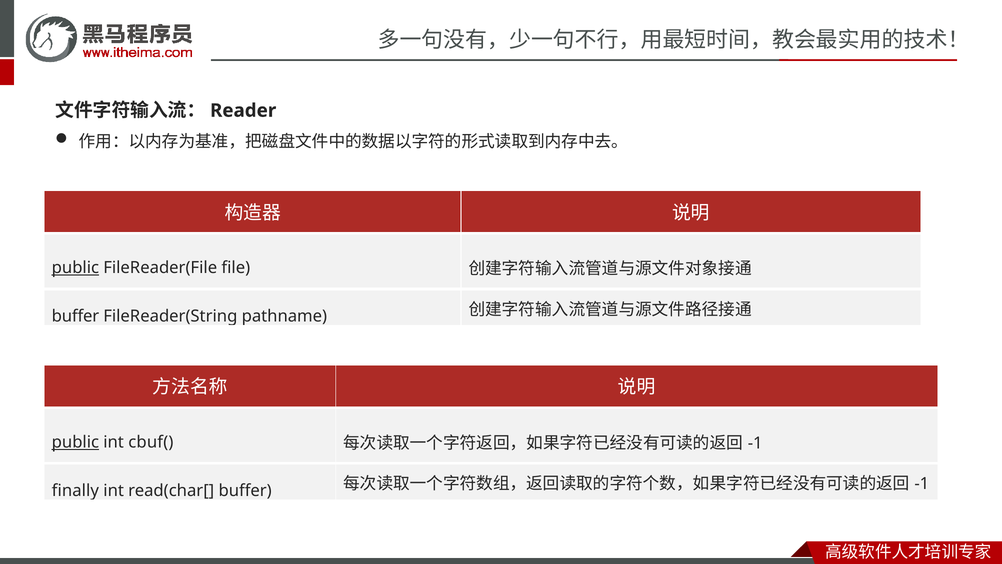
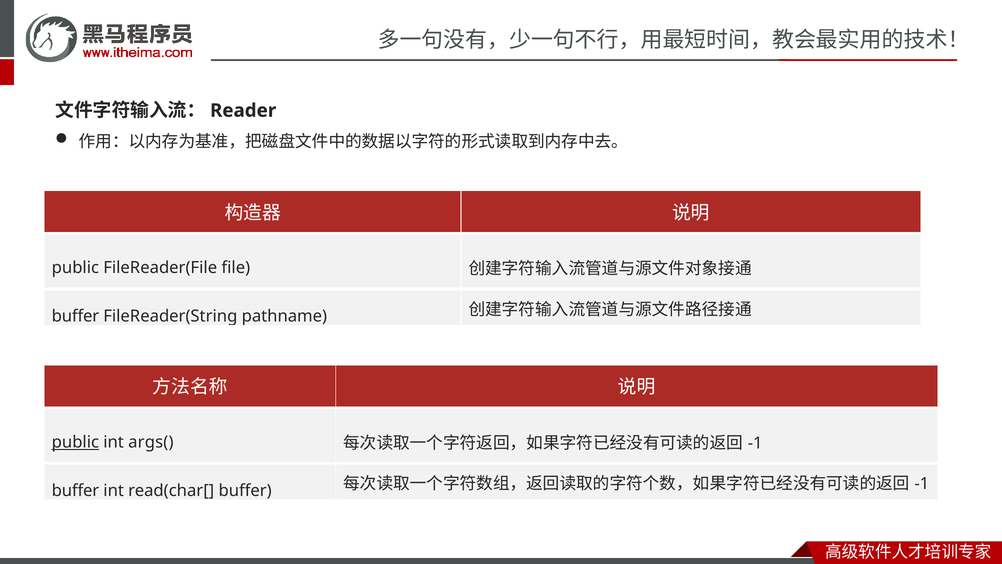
public at (75, 268) underline: present -> none
cbuf(: cbuf( -> args(
finally at (75, 490): finally -> buffer
